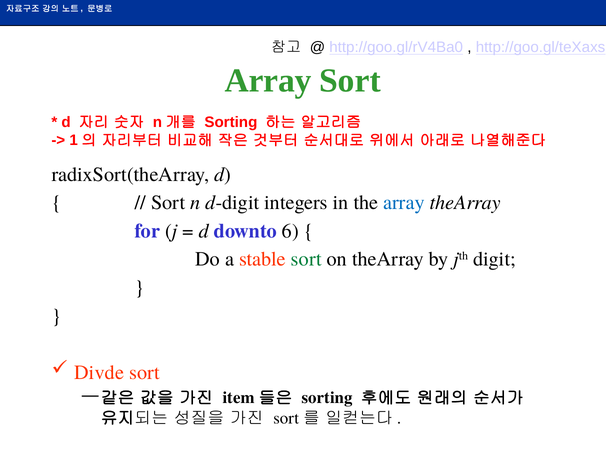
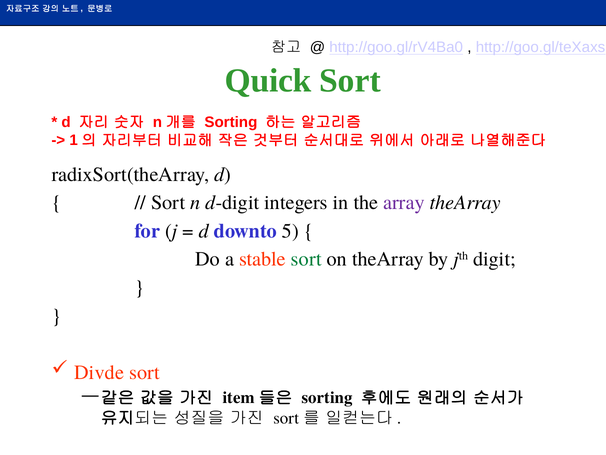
Array at (268, 81): Array -> Quick
array at (404, 202) colour: blue -> purple
6: 6 -> 5
